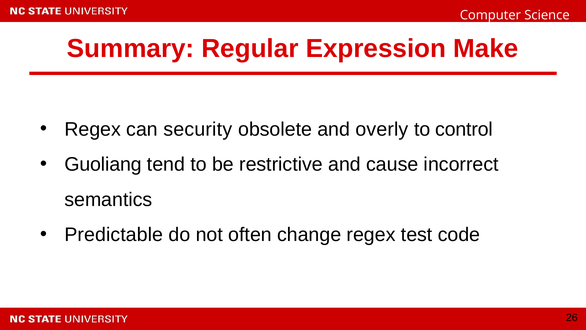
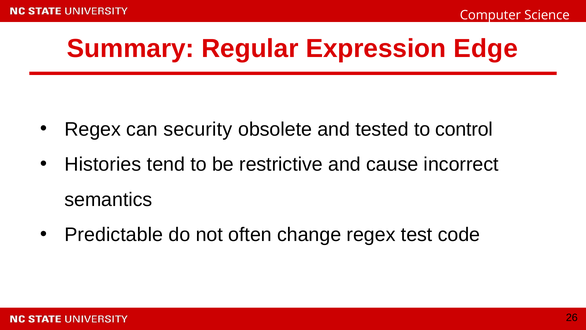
Make: Make -> Edge
overly: overly -> tested
Guoliang: Guoliang -> Histories
